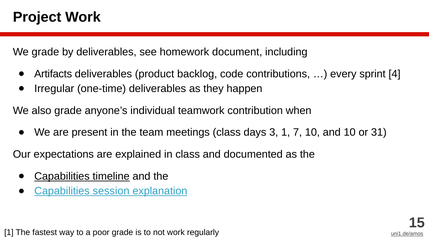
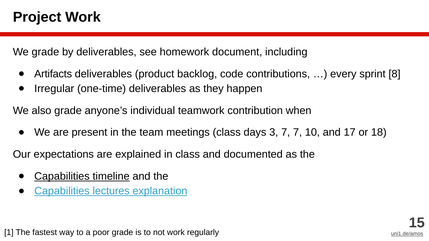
4: 4 -> 8
3 1: 1 -> 7
and 10: 10 -> 17
31: 31 -> 18
session: session -> lectures
